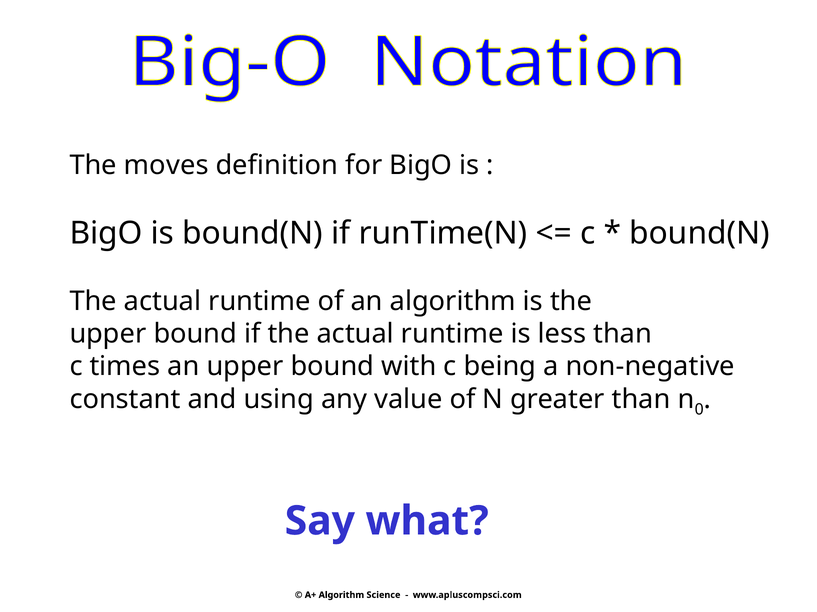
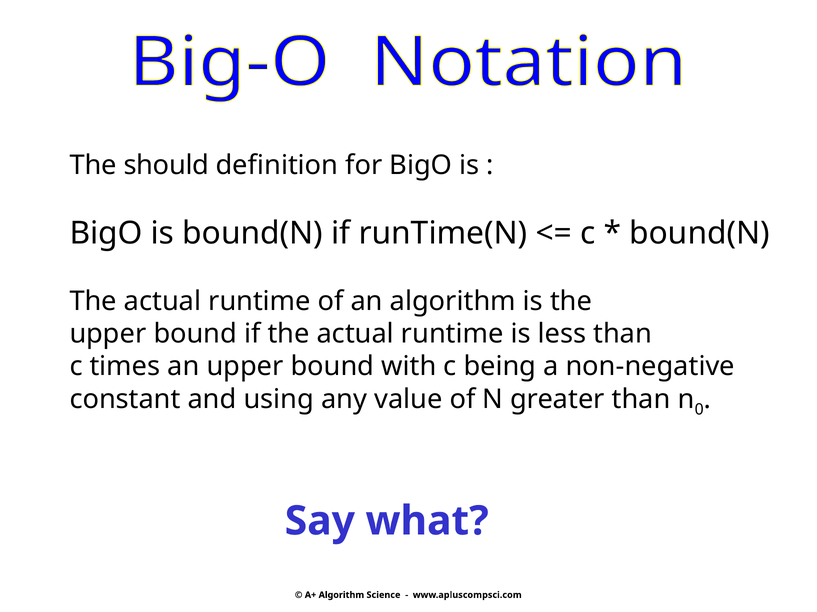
moves: moves -> should
